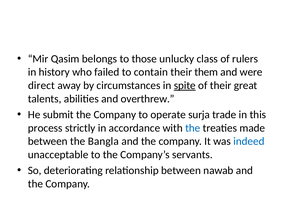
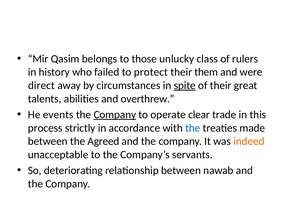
contain: contain -> protect
submit: submit -> events
Company at (115, 115) underline: none -> present
surja: surja -> clear
Bangla: Bangla -> Agreed
indeed colour: blue -> orange
